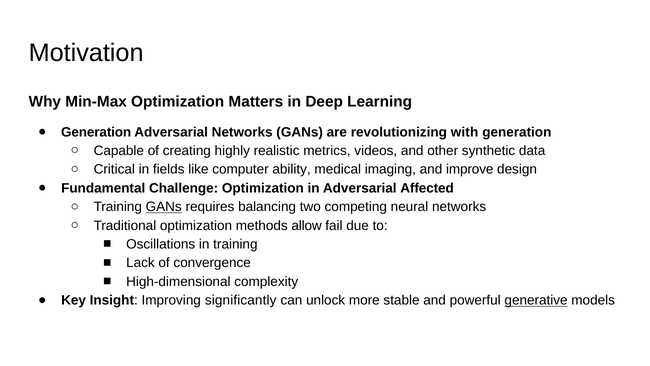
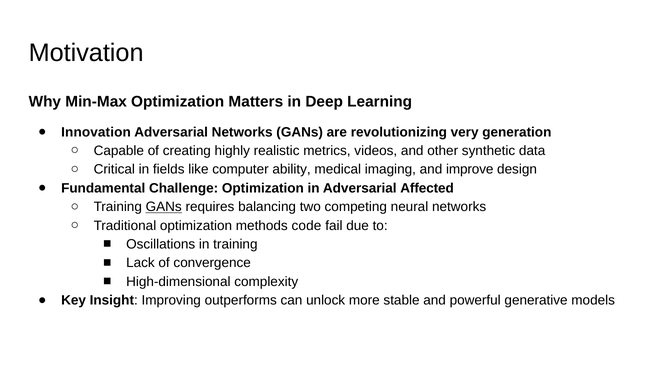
Generation at (96, 132): Generation -> Innovation
with: with -> very
allow: allow -> code
significantly: significantly -> outperforms
generative underline: present -> none
